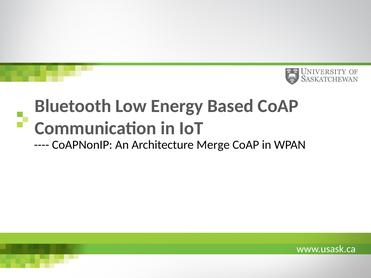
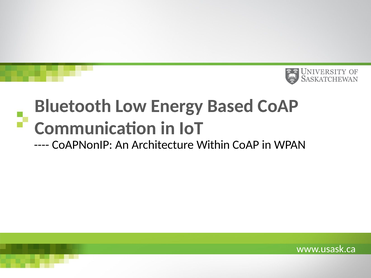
Merge: Merge -> Within
